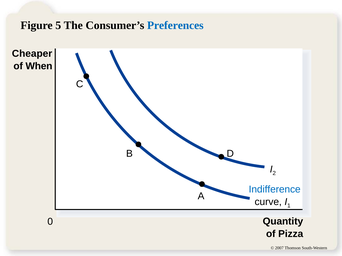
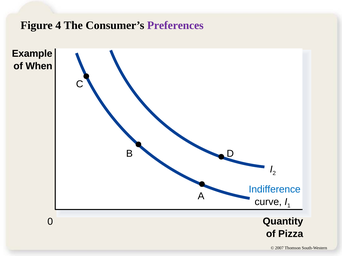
5: 5 -> 4
Preferences colour: blue -> purple
Cheaper: Cheaper -> Example
